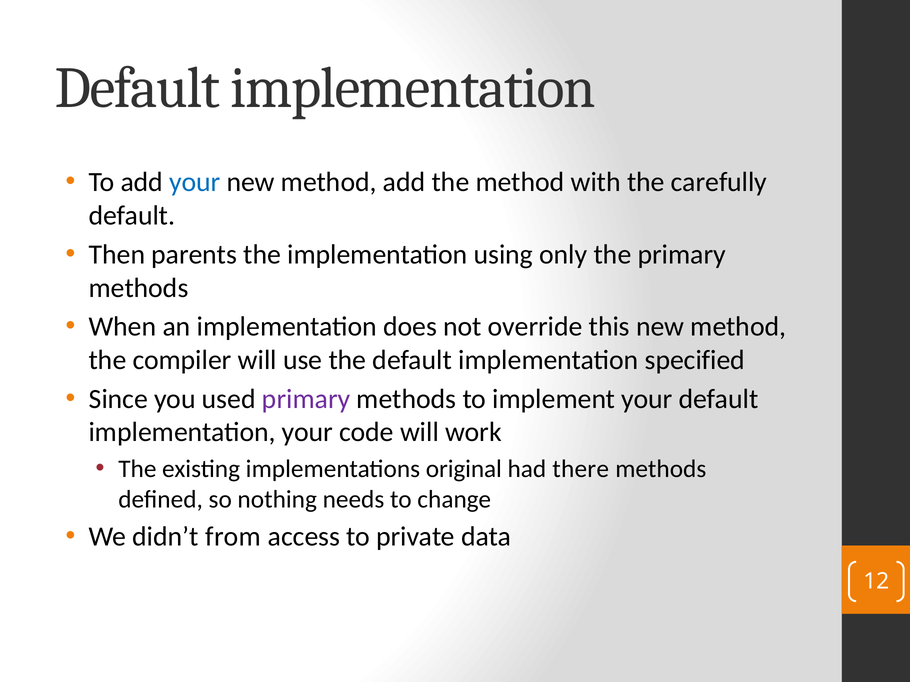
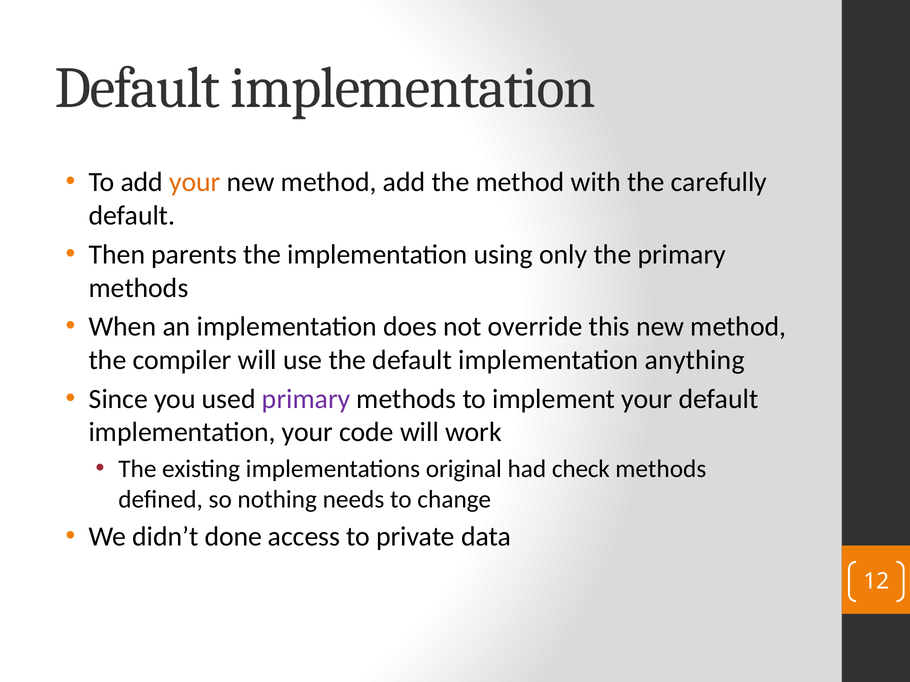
your at (195, 182) colour: blue -> orange
specified: specified -> anything
there: there -> check
from: from -> done
